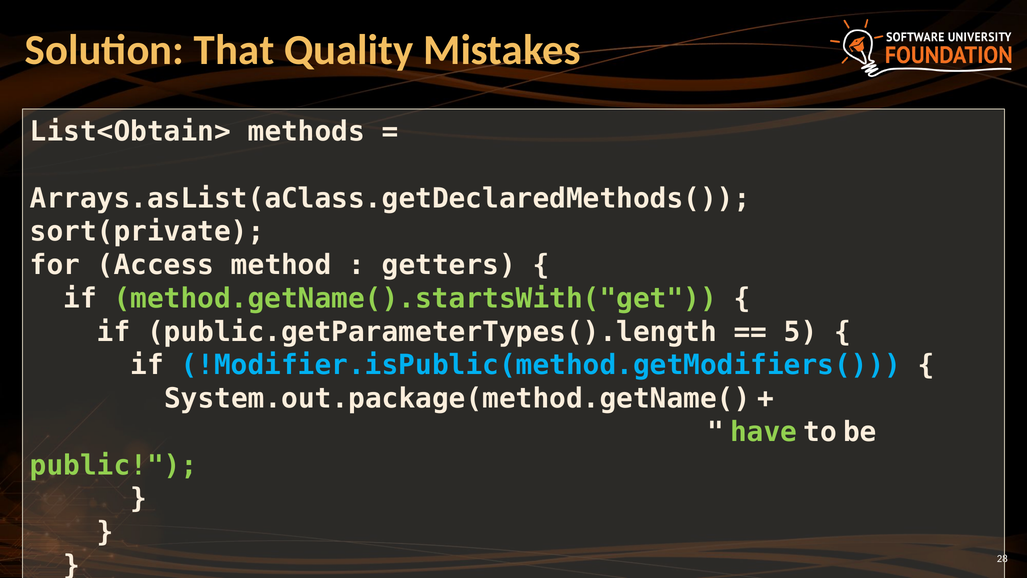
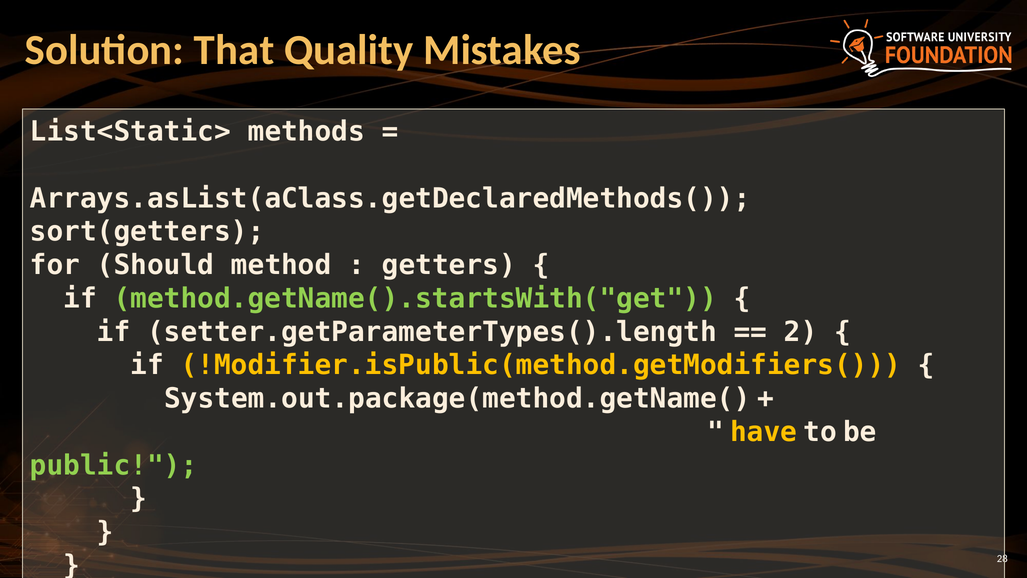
List<Obtain>: List<Obtain> -> List<Static>
sort(private: sort(private -> sort(getters
Access: Access -> Should
public.getParameterTypes().length: public.getParameterTypes().length -> setter.getParameterTypes().length
5: 5 -> 2
!Modifier.isPublic(method.getModifiers( colour: light blue -> yellow
have colour: light green -> yellow
